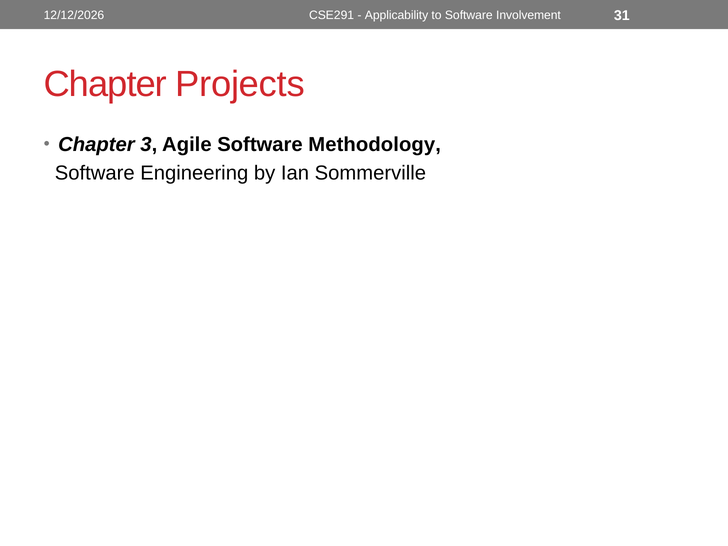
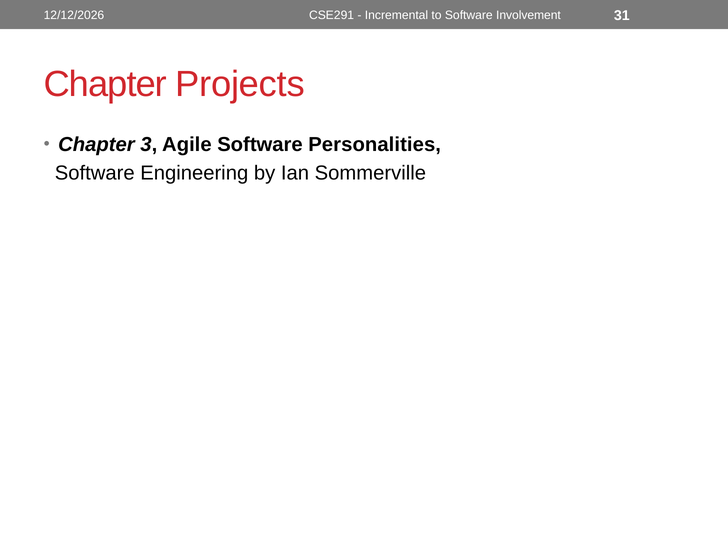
Applicability: Applicability -> Incremental
Methodology: Methodology -> Personalities
